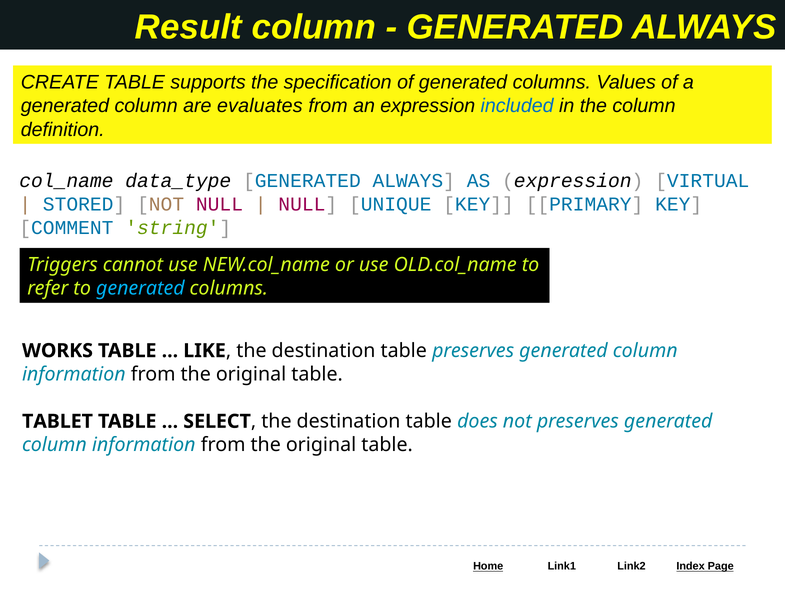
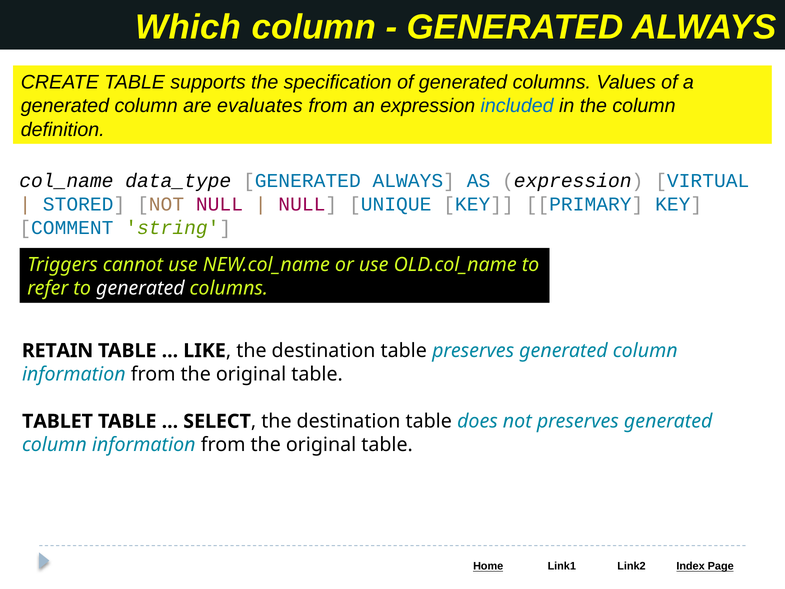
Result: Result -> Which
generated at (140, 288) colour: light blue -> white
WORKS: WORKS -> RETAIN
